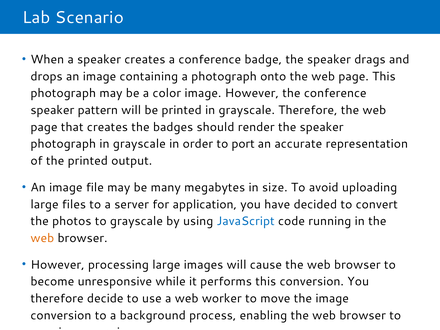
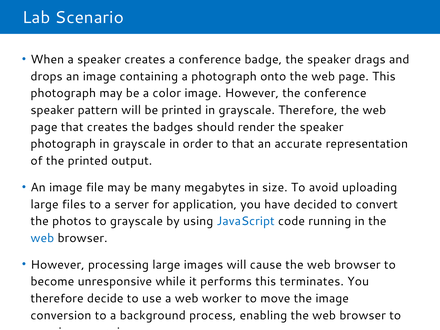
to port: port -> that
web at (42, 238) colour: orange -> blue
this conversion: conversion -> terminates
